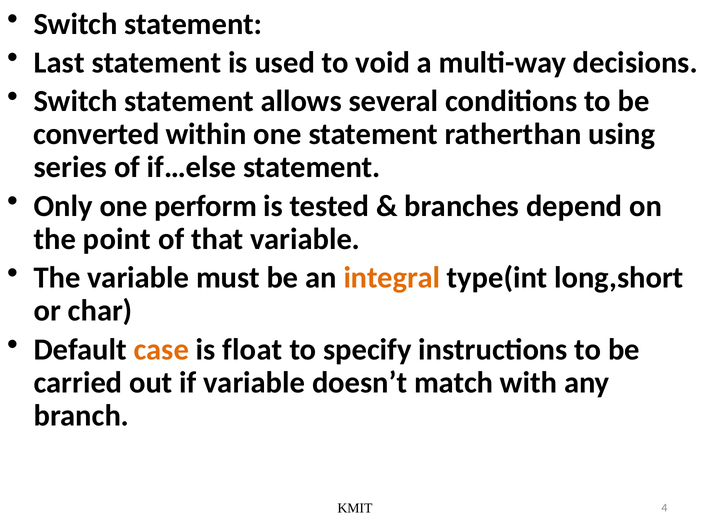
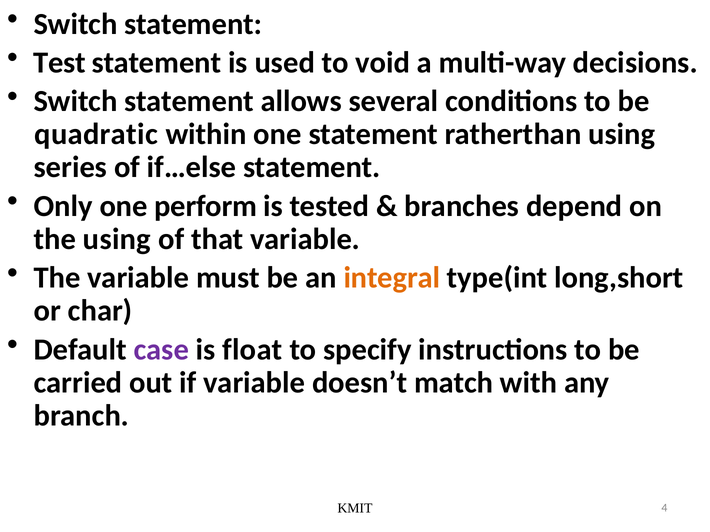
Last: Last -> Test
converted: converted -> quadratic
the point: point -> using
case colour: orange -> purple
